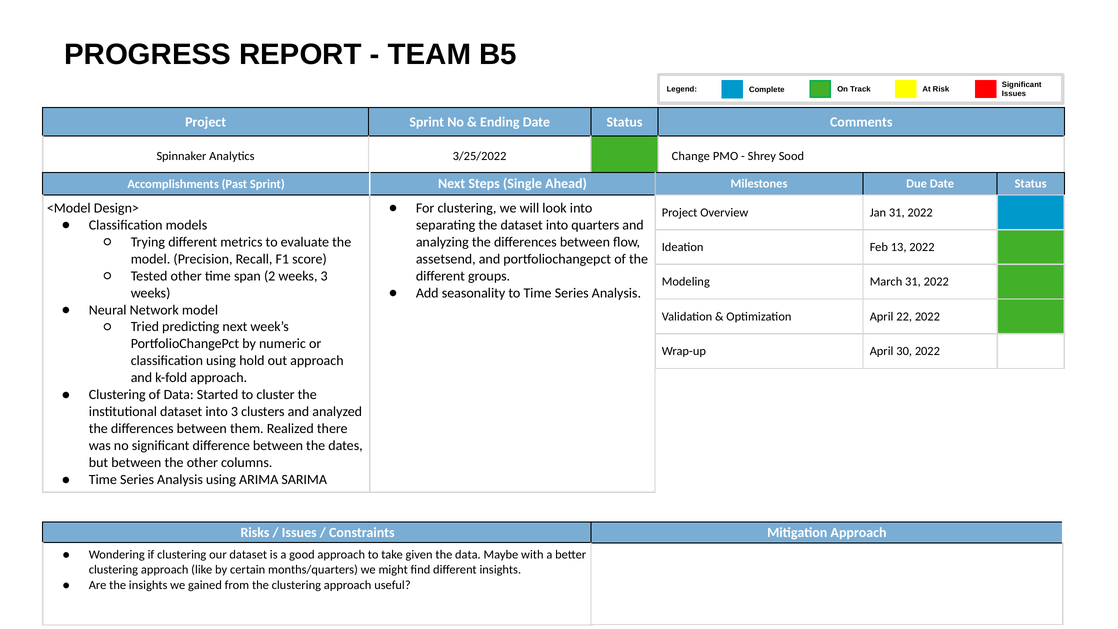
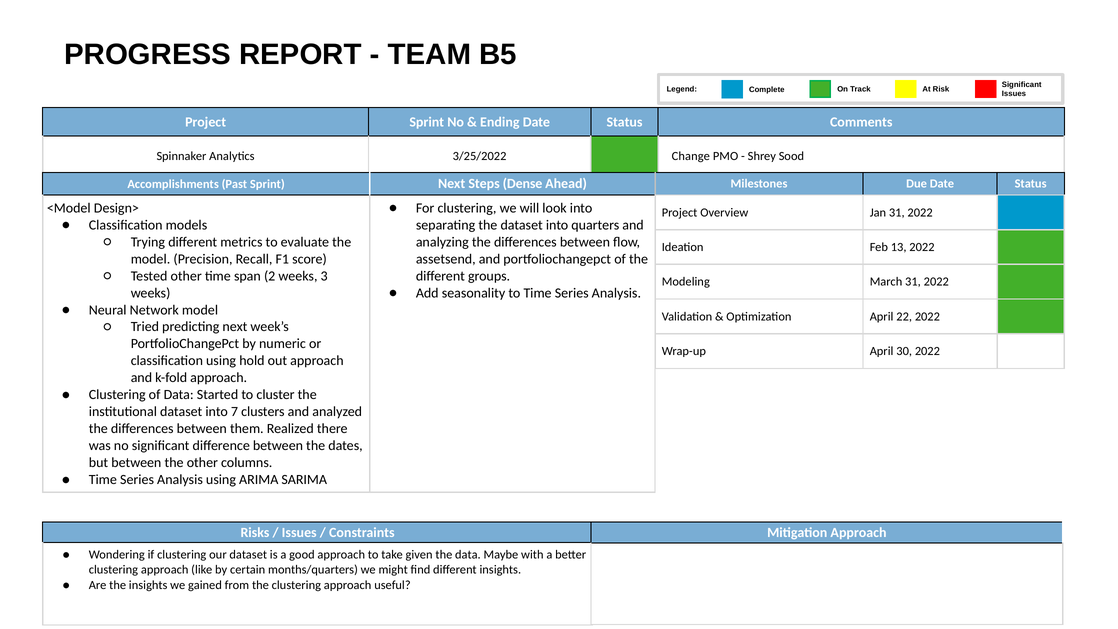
Single: Single -> Dense
into 3: 3 -> 7
